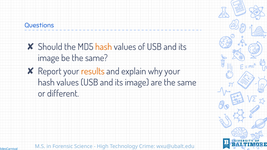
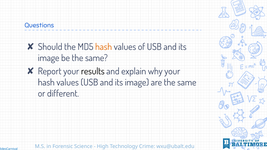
results colour: orange -> black
